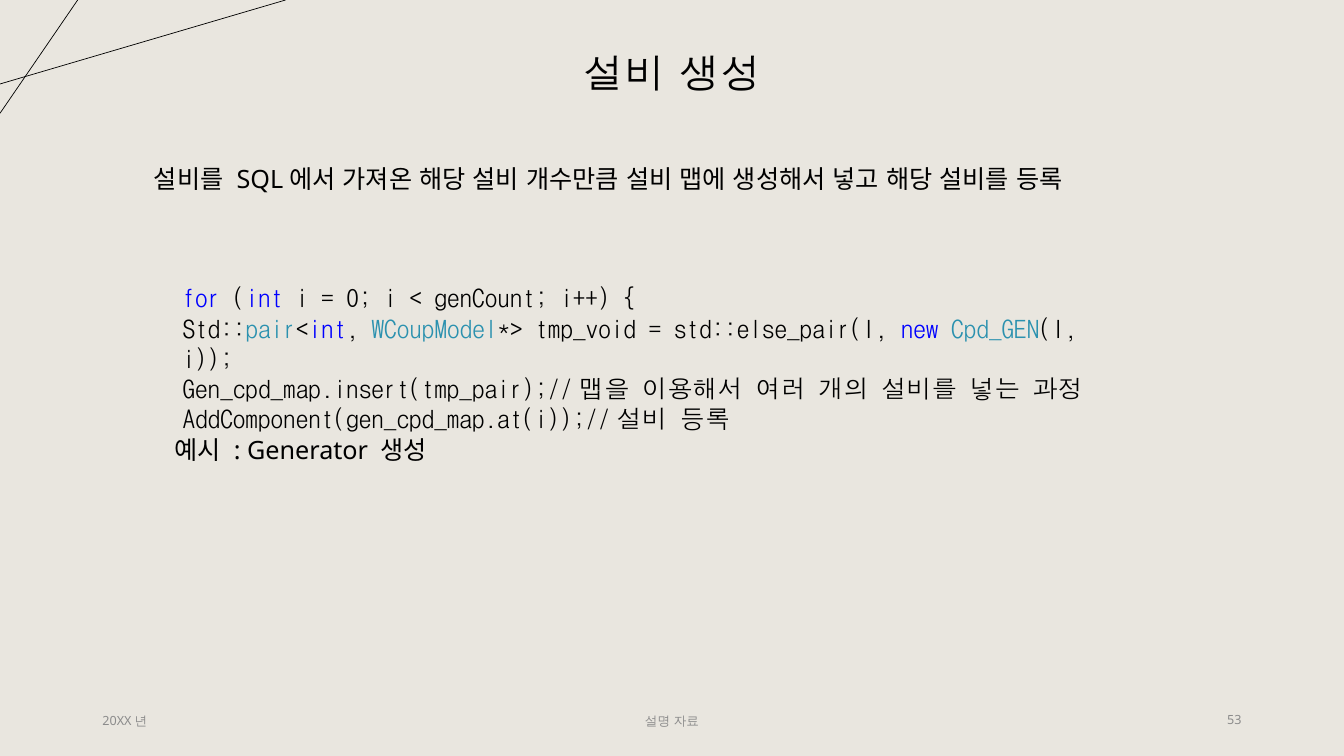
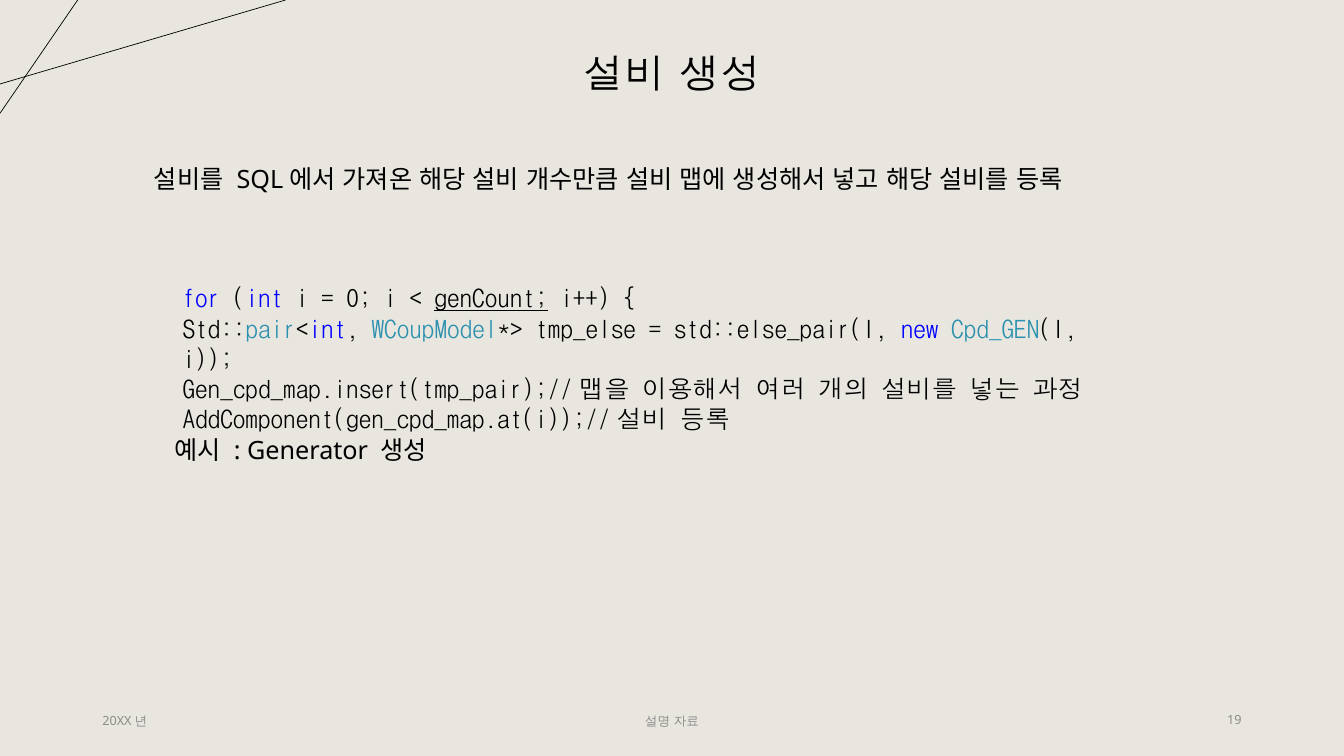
genCount underline: none -> present
tmp_void: tmp_void -> tmp_else
53: 53 -> 19
